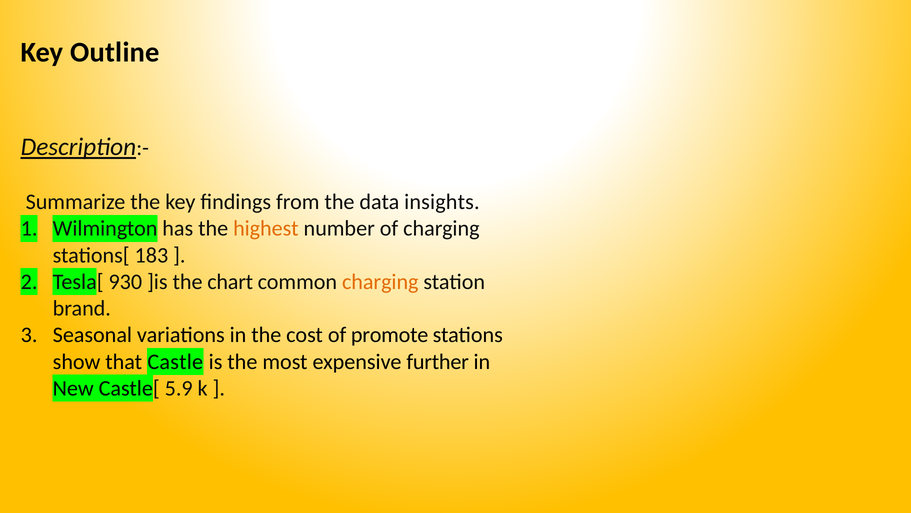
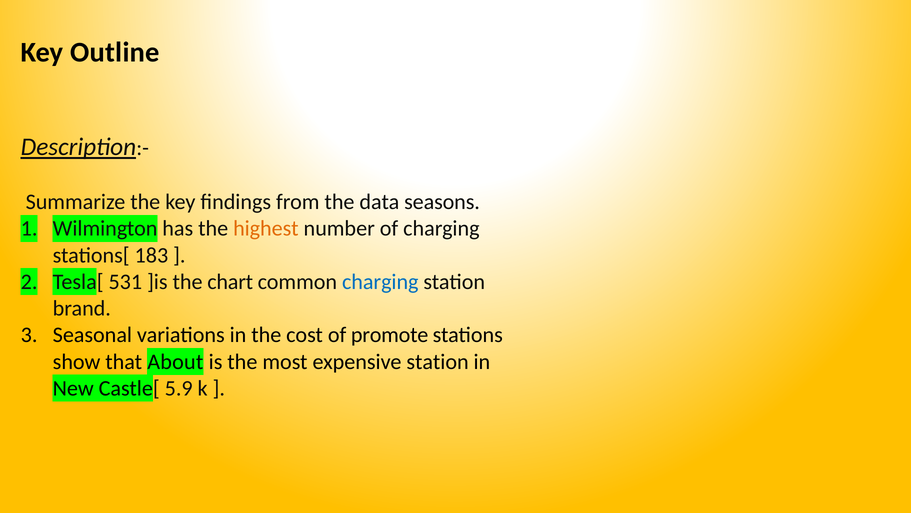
insights: insights -> seasons
930: 930 -> 531
charging at (380, 282) colour: orange -> blue
Castle: Castle -> About
expensive further: further -> station
